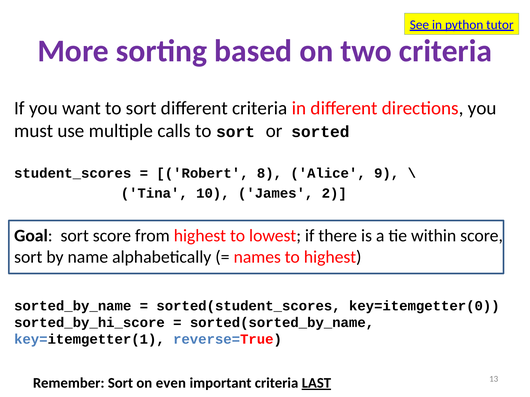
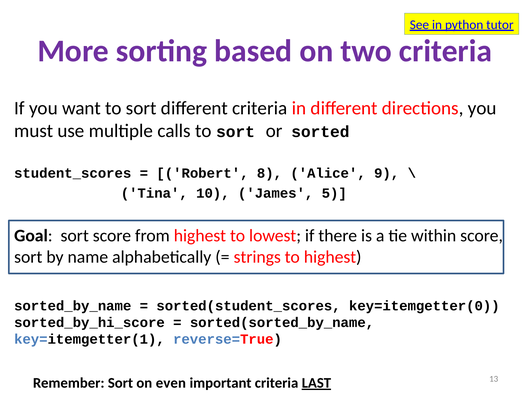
2: 2 -> 5
names: names -> strings
